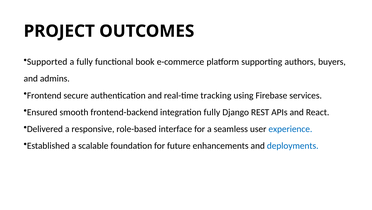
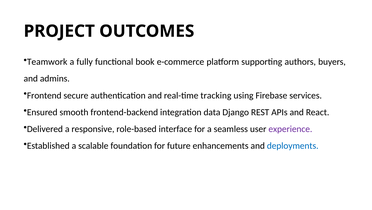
Supported: Supported -> Teamwork
integration fully: fully -> data
experience colour: blue -> purple
